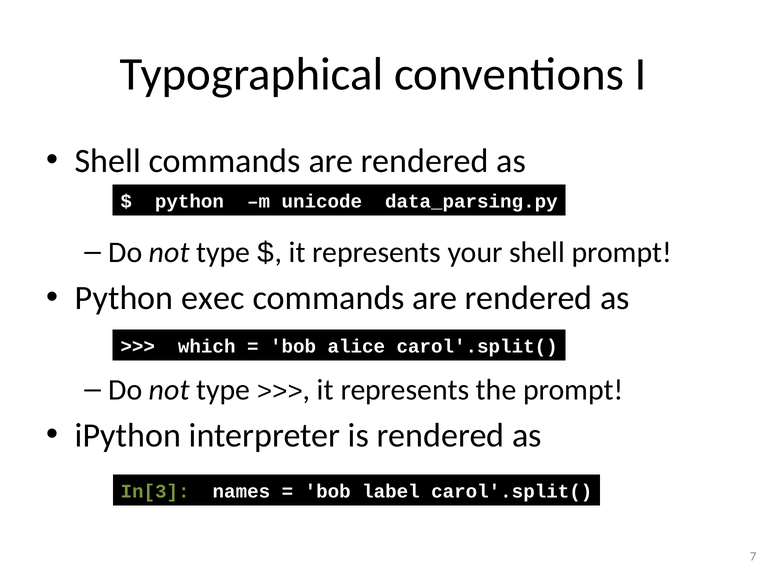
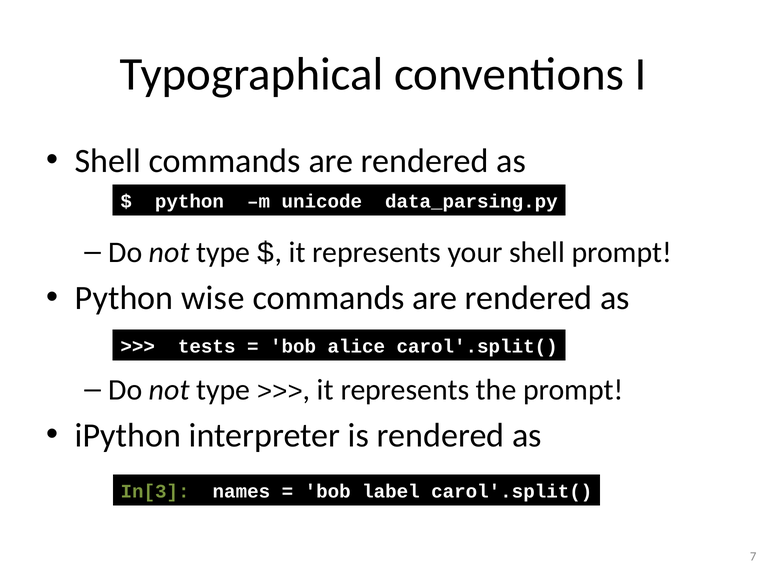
exec: exec -> wise
which: which -> tests
